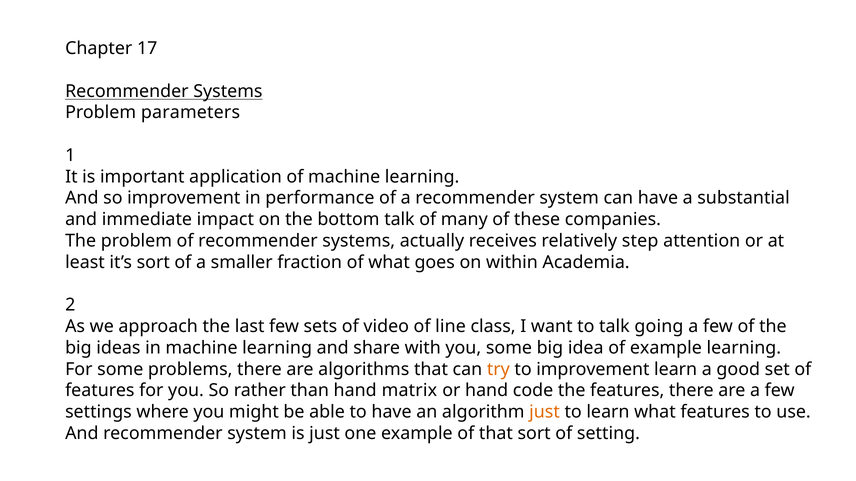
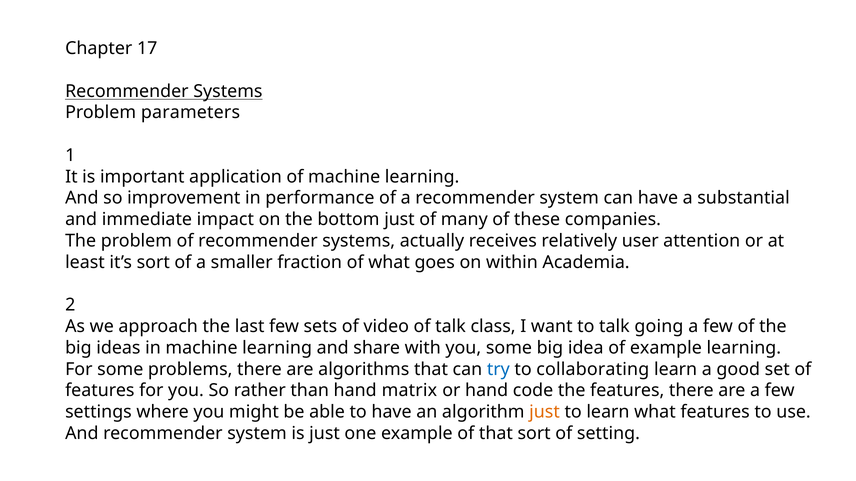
bottom talk: talk -> just
step: step -> user
of line: line -> talk
try colour: orange -> blue
to improvement: improvement -> collaborating
